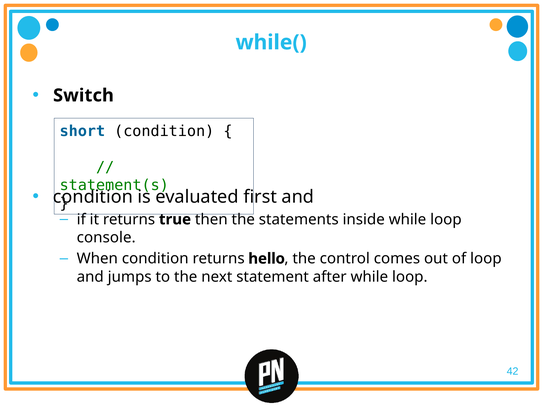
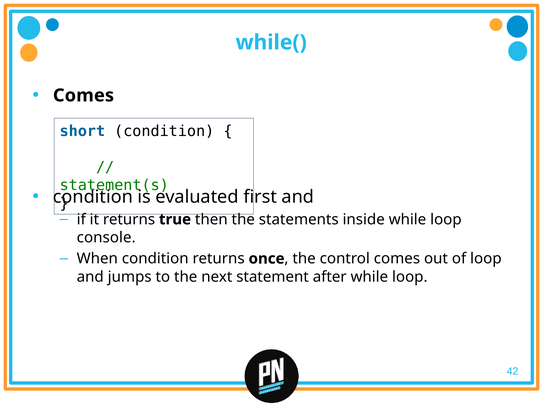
Switch at (83, 96): Switch -> Comes
hello: hello -> once
